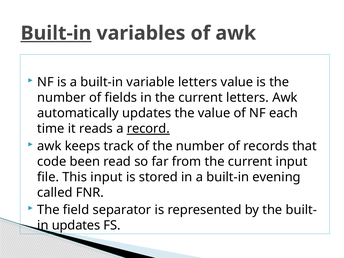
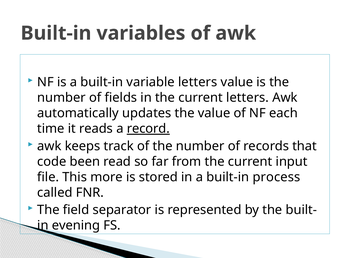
Built-in at (56, 33) underline: present -> none
This input: input -> more
evening: evening -> process
in updates: updates -> evening
